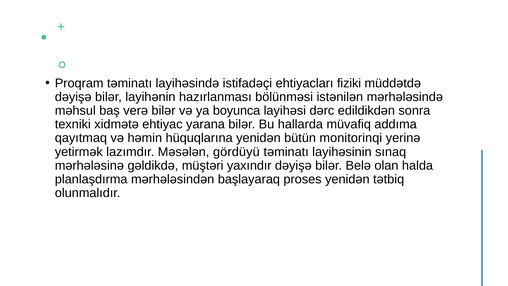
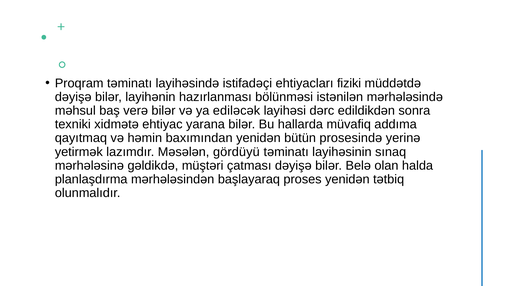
boyunca: boyunca -> ediləcək
hüquqlarına: hüquqlarına -> baxımından
monitorinqi: monitorinqi -> prosesində
yaxındır: yaxındır -> çatması
